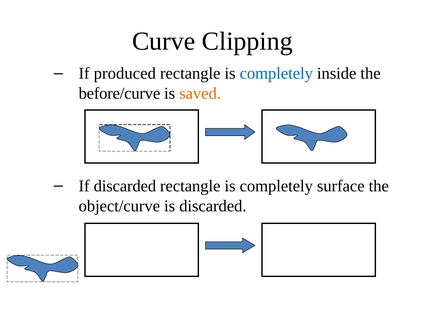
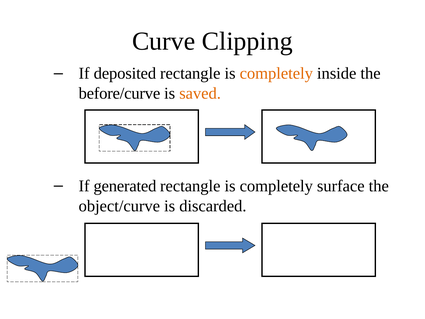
produced: produced -> deposited
completely at (276, 73) colour: blue -> orange
If discarded: discarded -> generated
